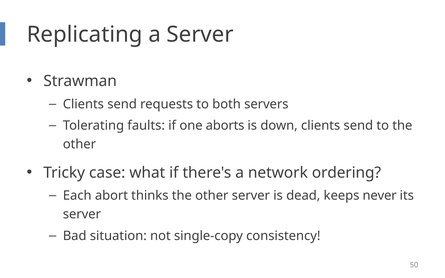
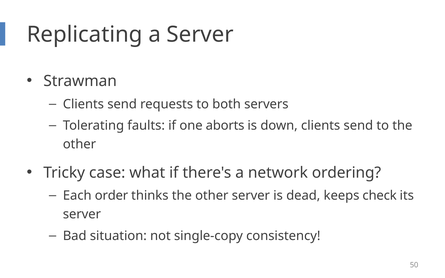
abort: abort -> order
never: never -> check
